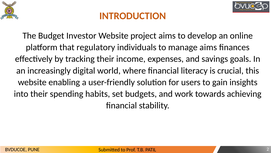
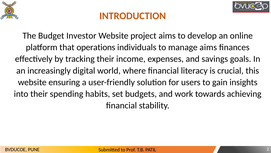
regulatory: regulatory -> operations
enabling: enabling -> ensuring
